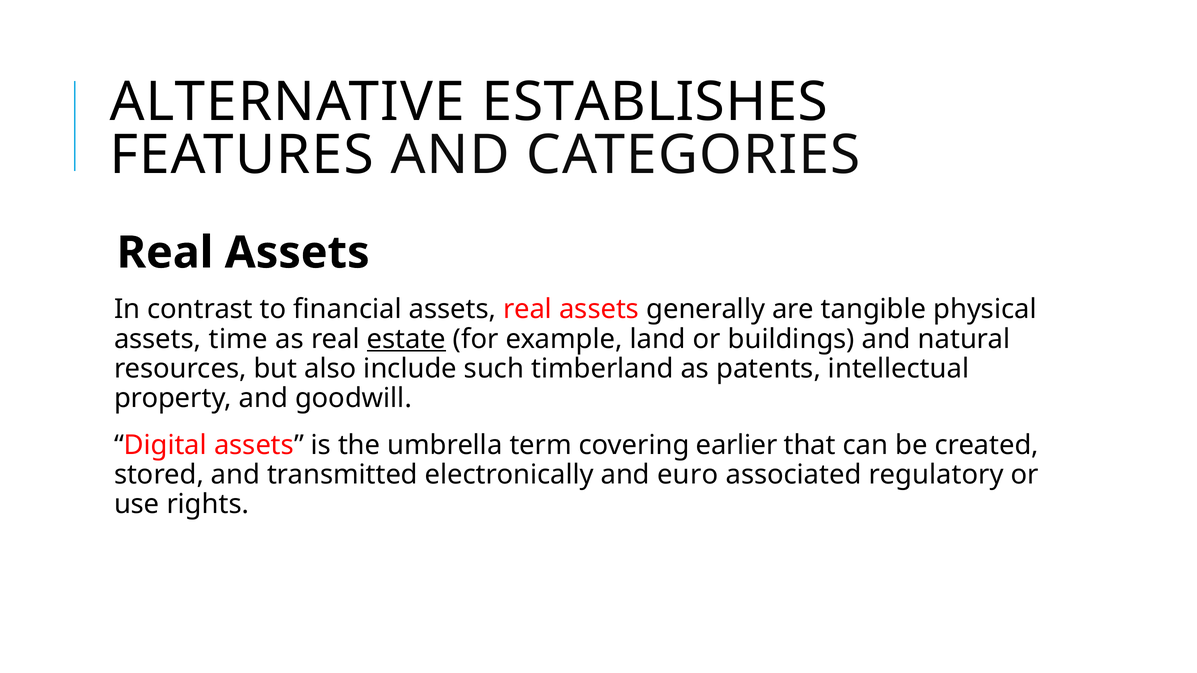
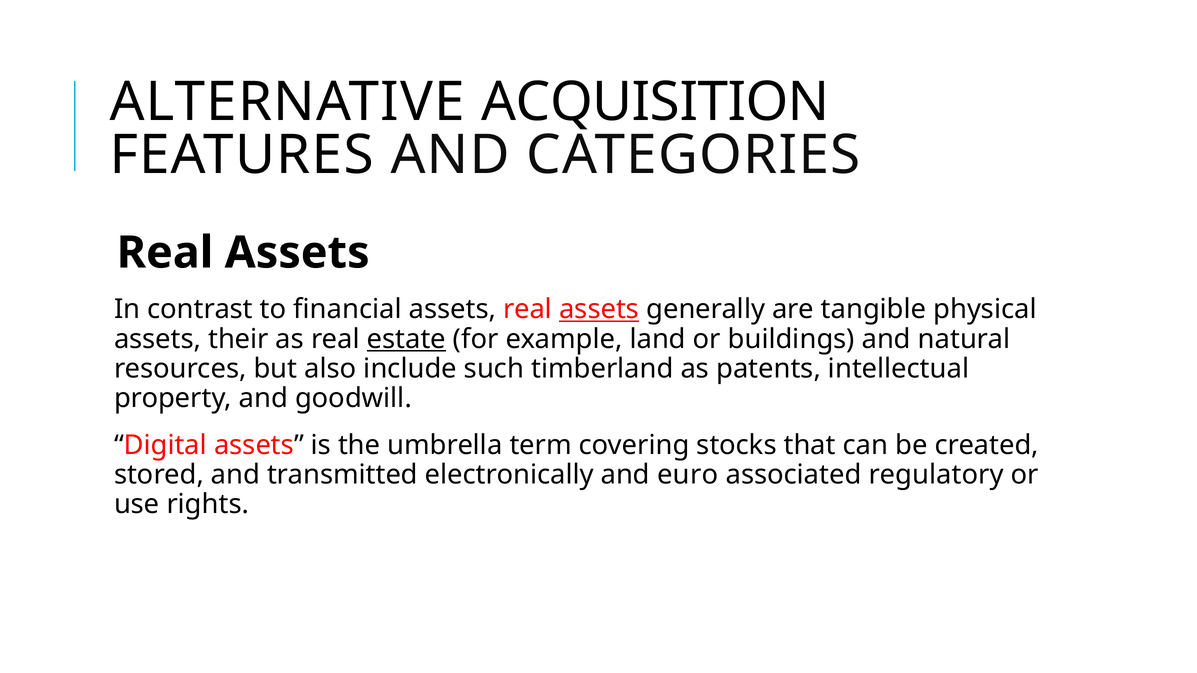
ESTABLISHES: ESTABLISHES -> ACQUISITION
assets at (599, 310) underline: none -> present
time: time -> their
earlier: earlier -> stocks
